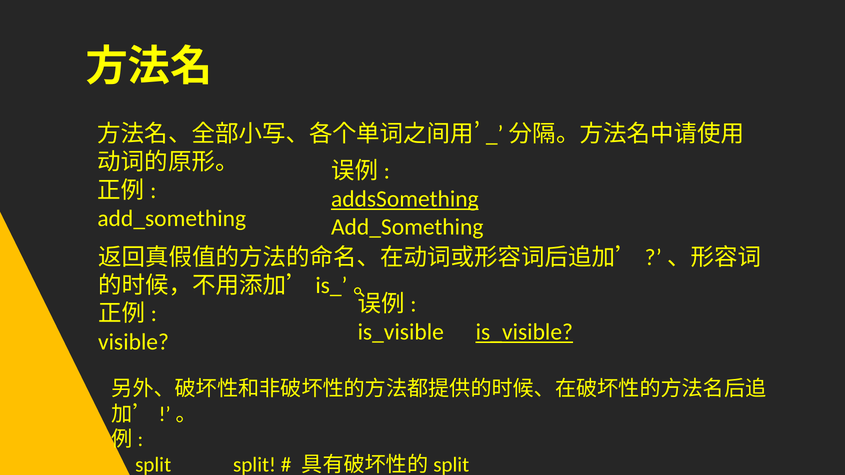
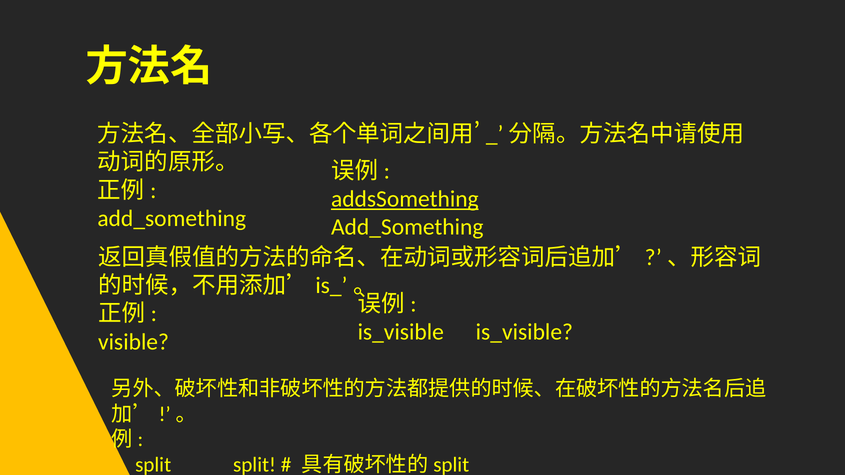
is_visible at (524, 332) underline: present -> none
